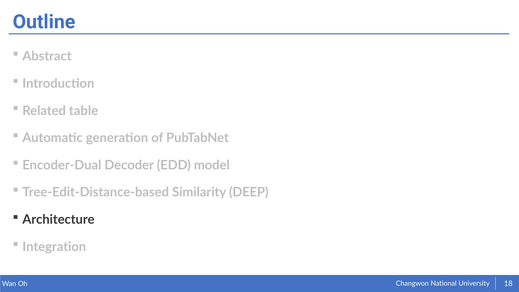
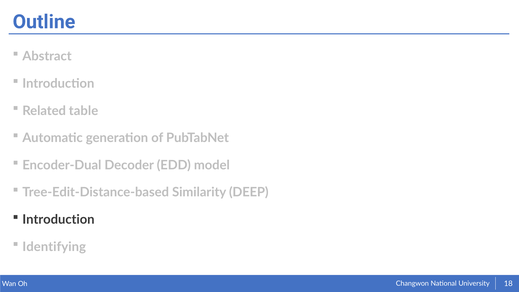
Architecture at (58, 220): Architecture -> Introduction
Integration: Integration -> Identifying
